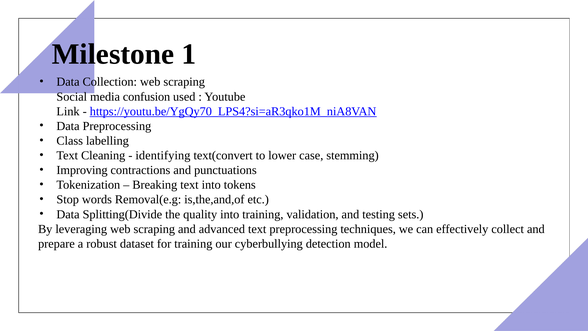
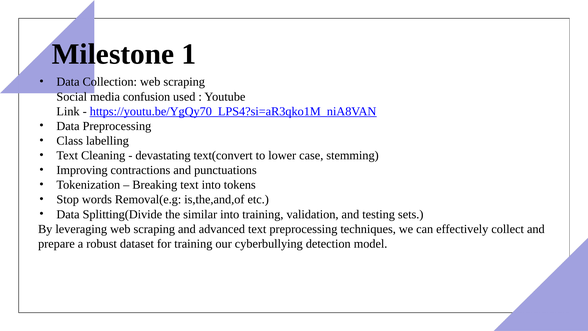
identifying: identifying -> devastating
quality: quality -> similar
